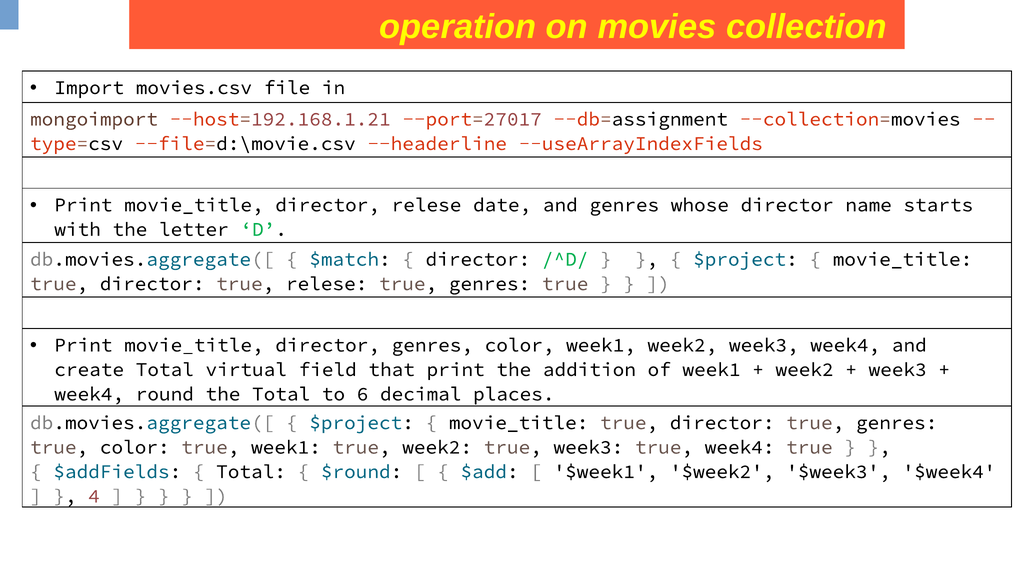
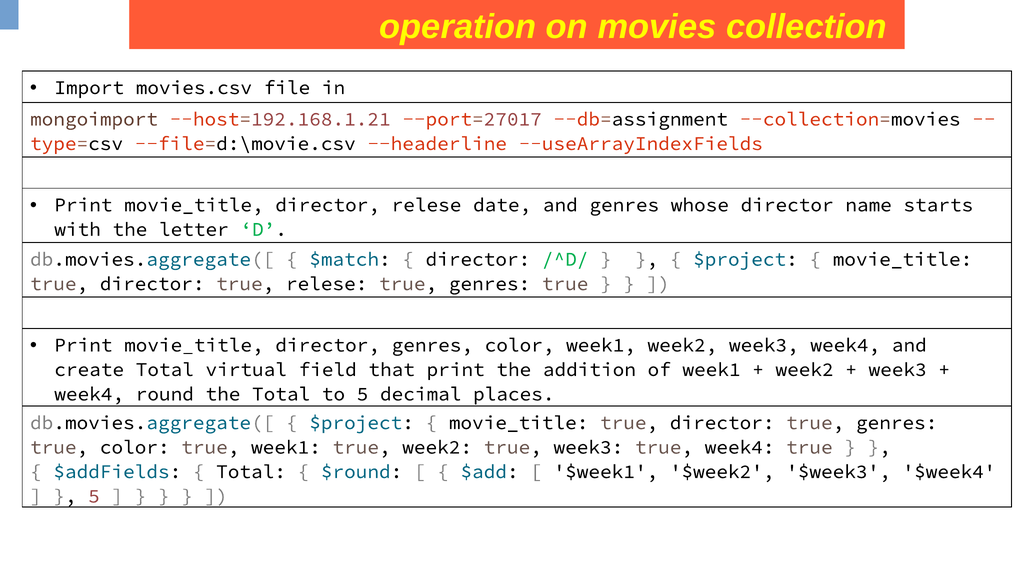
to 6: 6 -> 5
4 at (94, 496): 4 -> 5
